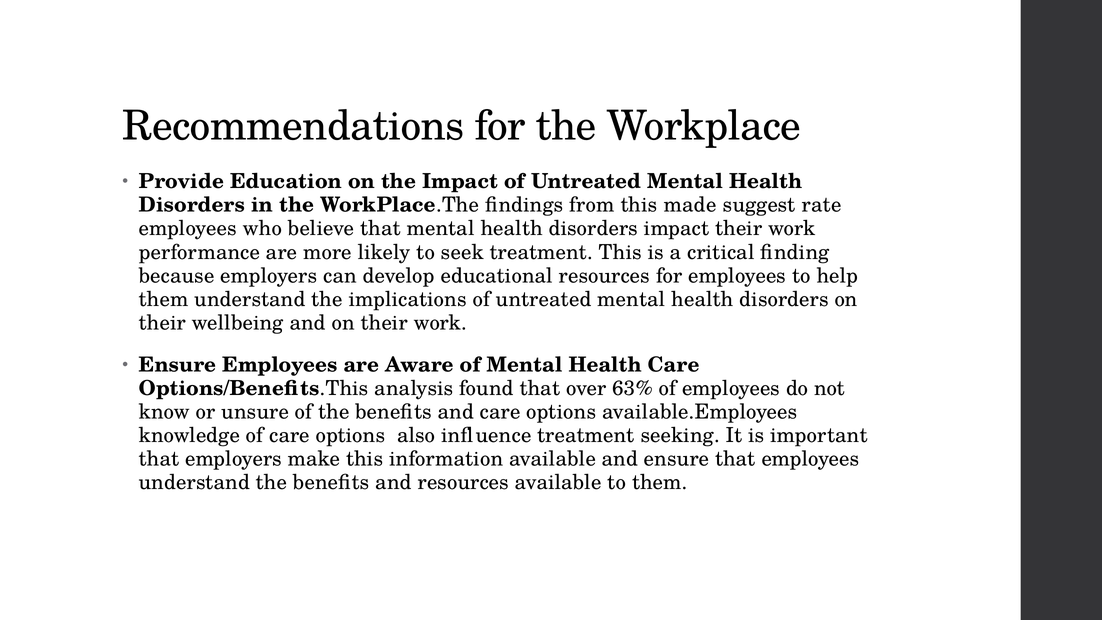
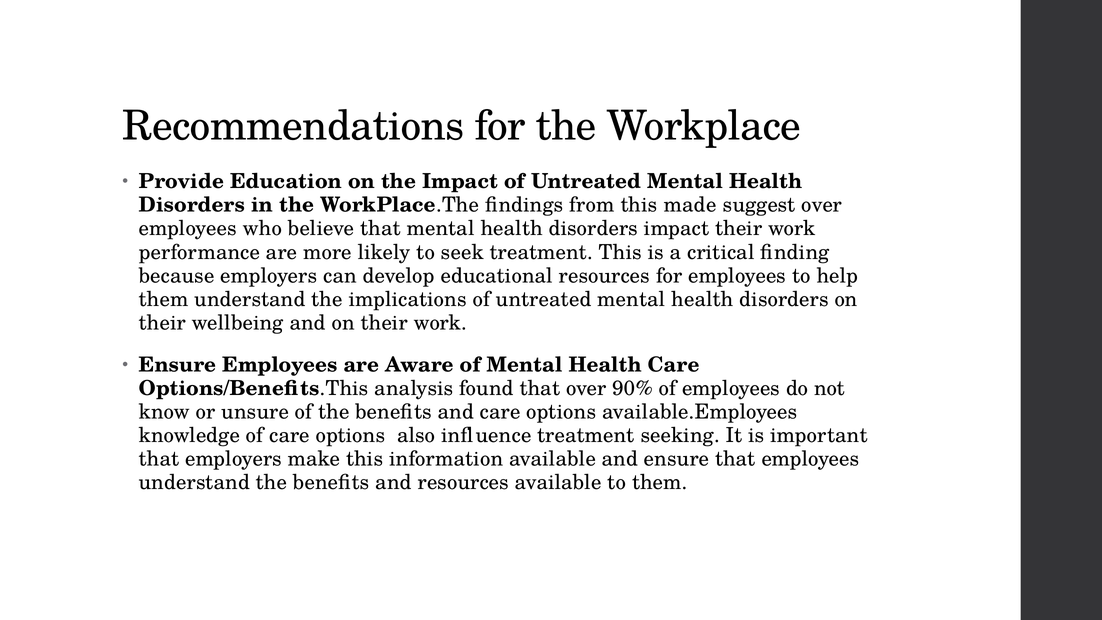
suggest rate: rate -> over
63%: 63% -> 90%
